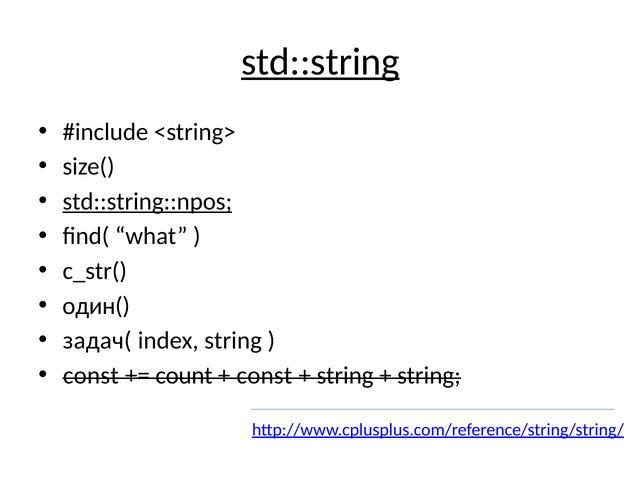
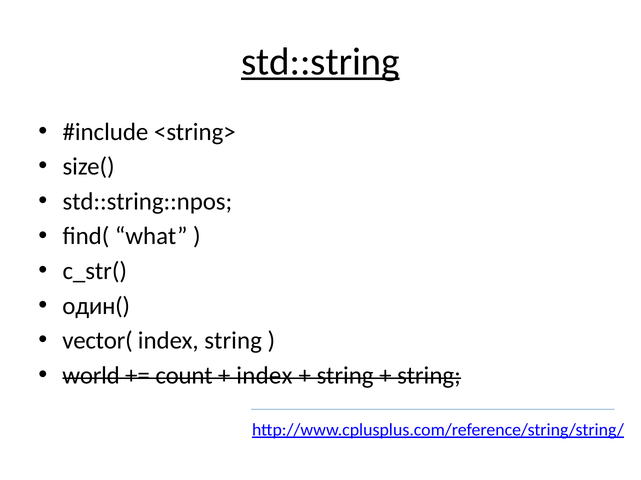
std::string::npos underline: present -> none
задач(: задач( -> vector(
const at (91, 376): const -> world
const at (264, 376): const -> index
